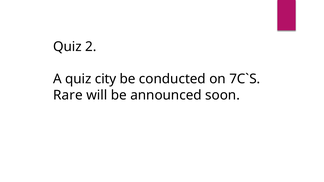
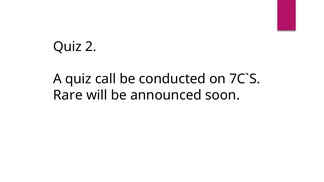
city: city -> call
